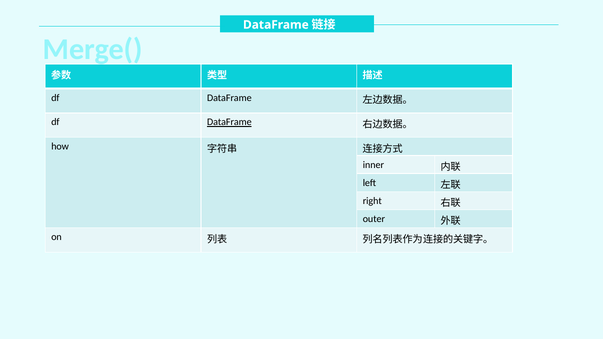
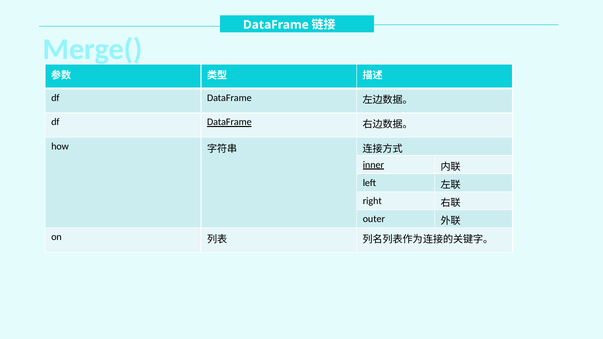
inner underline: none -> present
